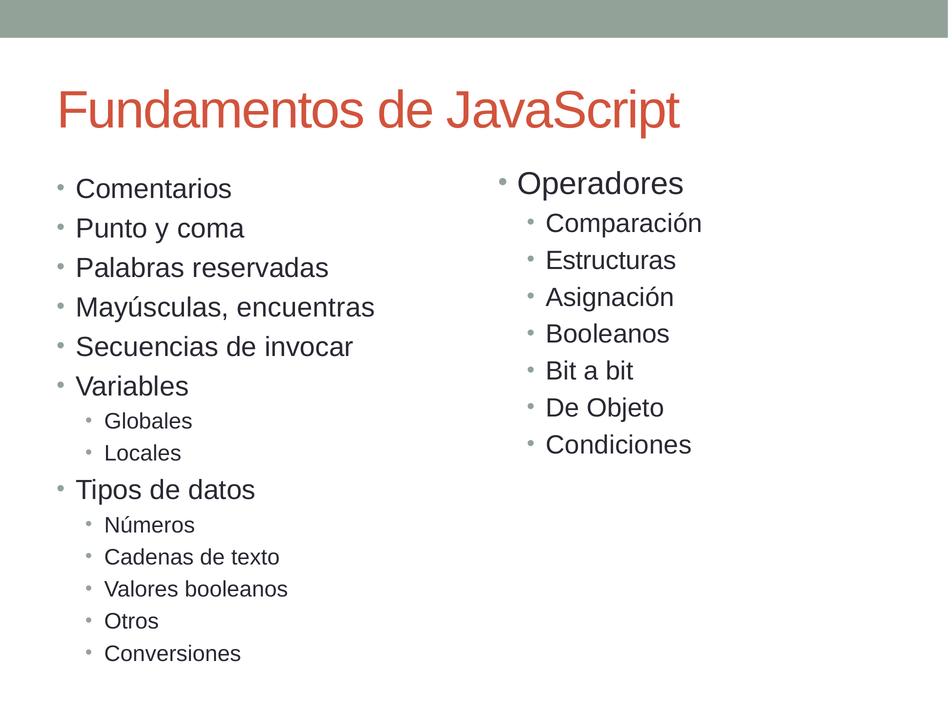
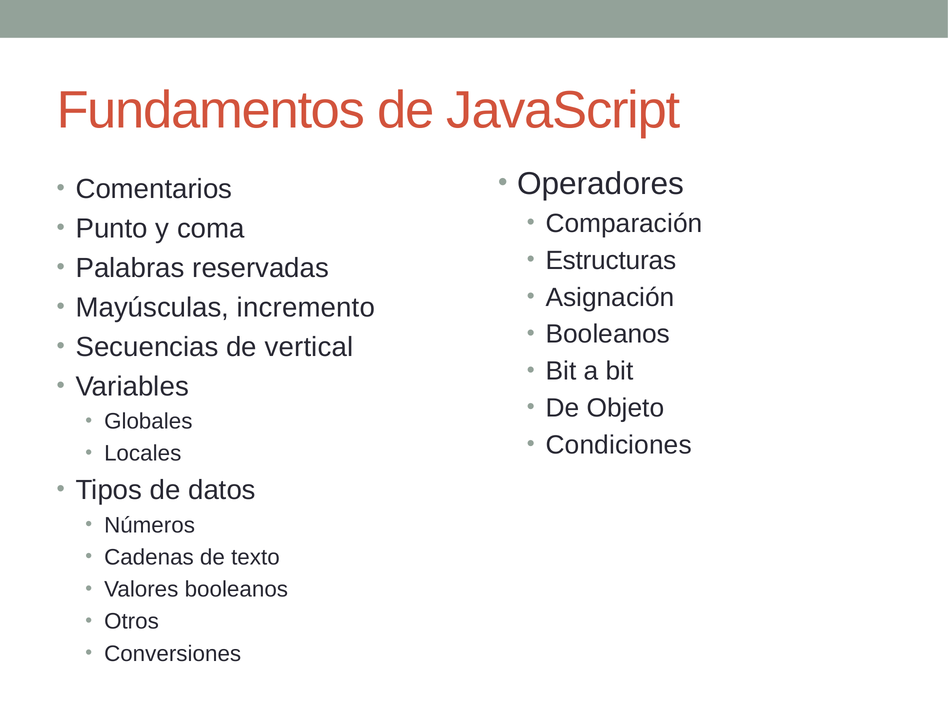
encuentras: encuentras -> incremento
invocar: invocar -> vertical
